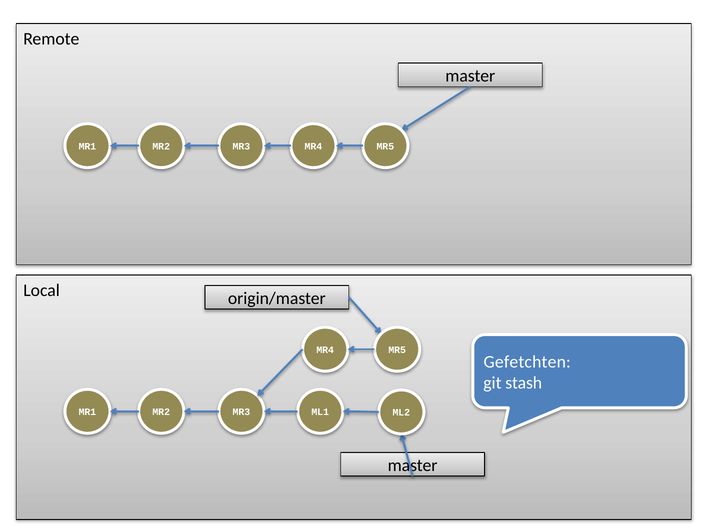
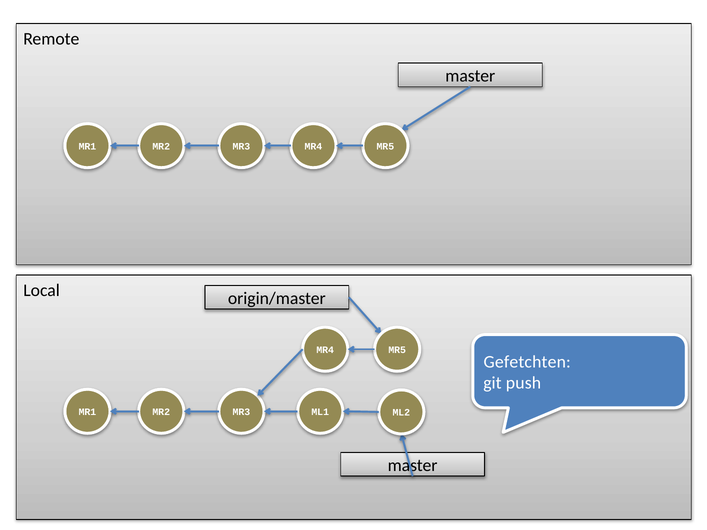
stash: stash -> push
